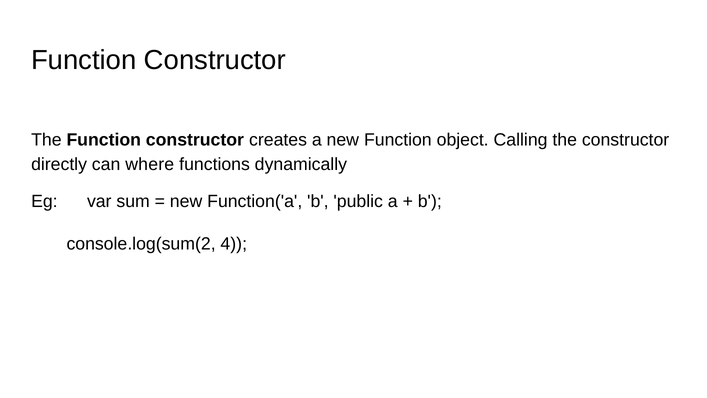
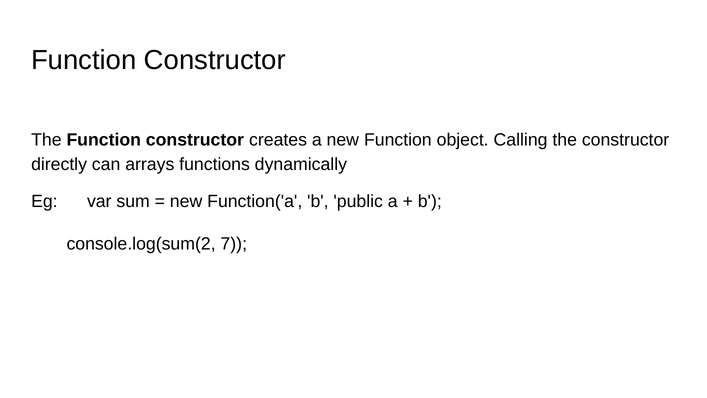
where: where -> arrays
4: 4 -> 7
